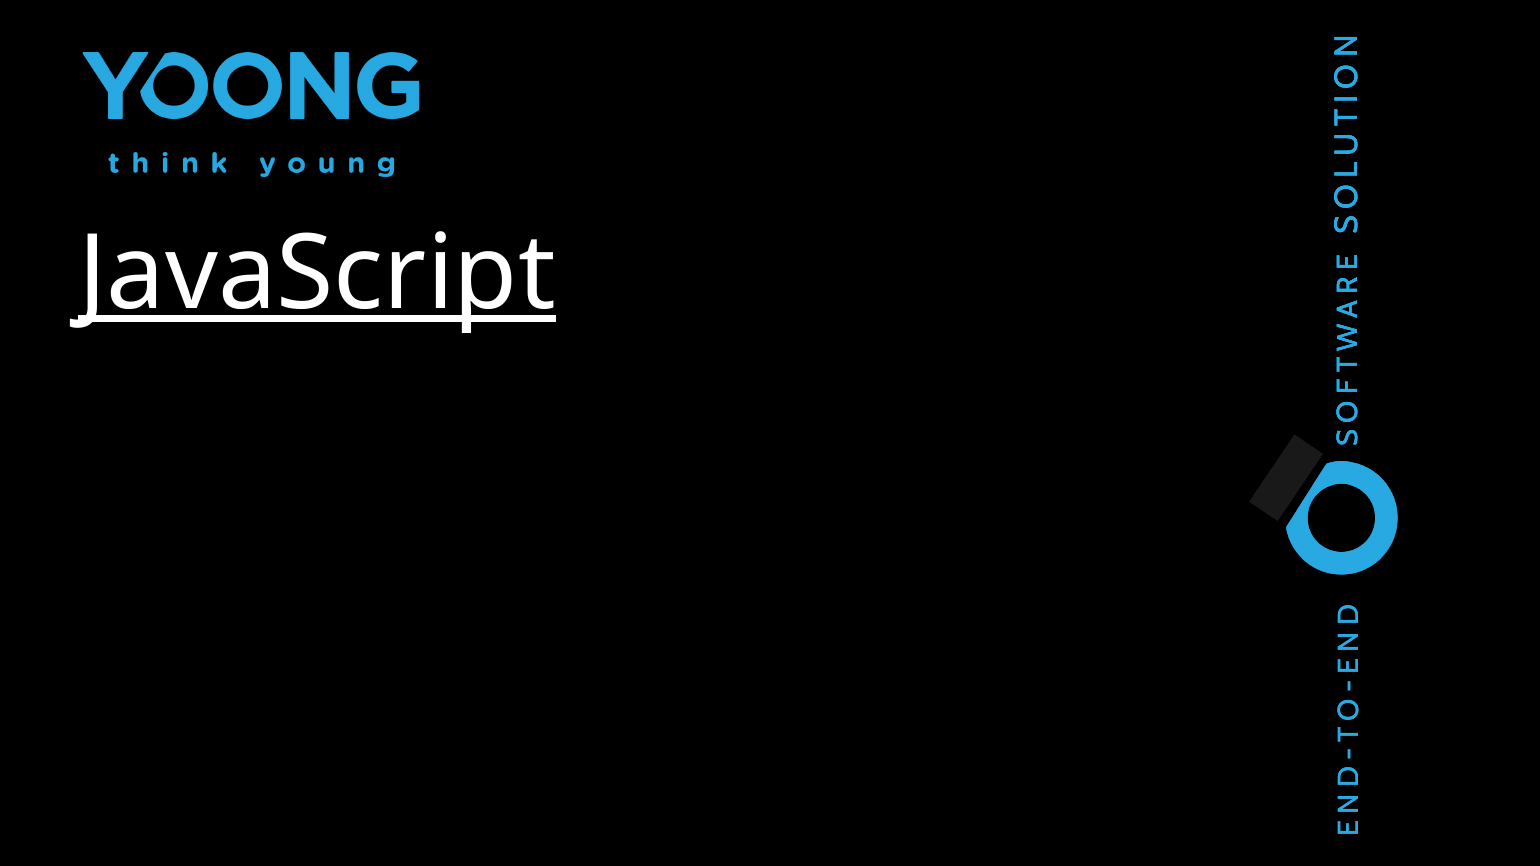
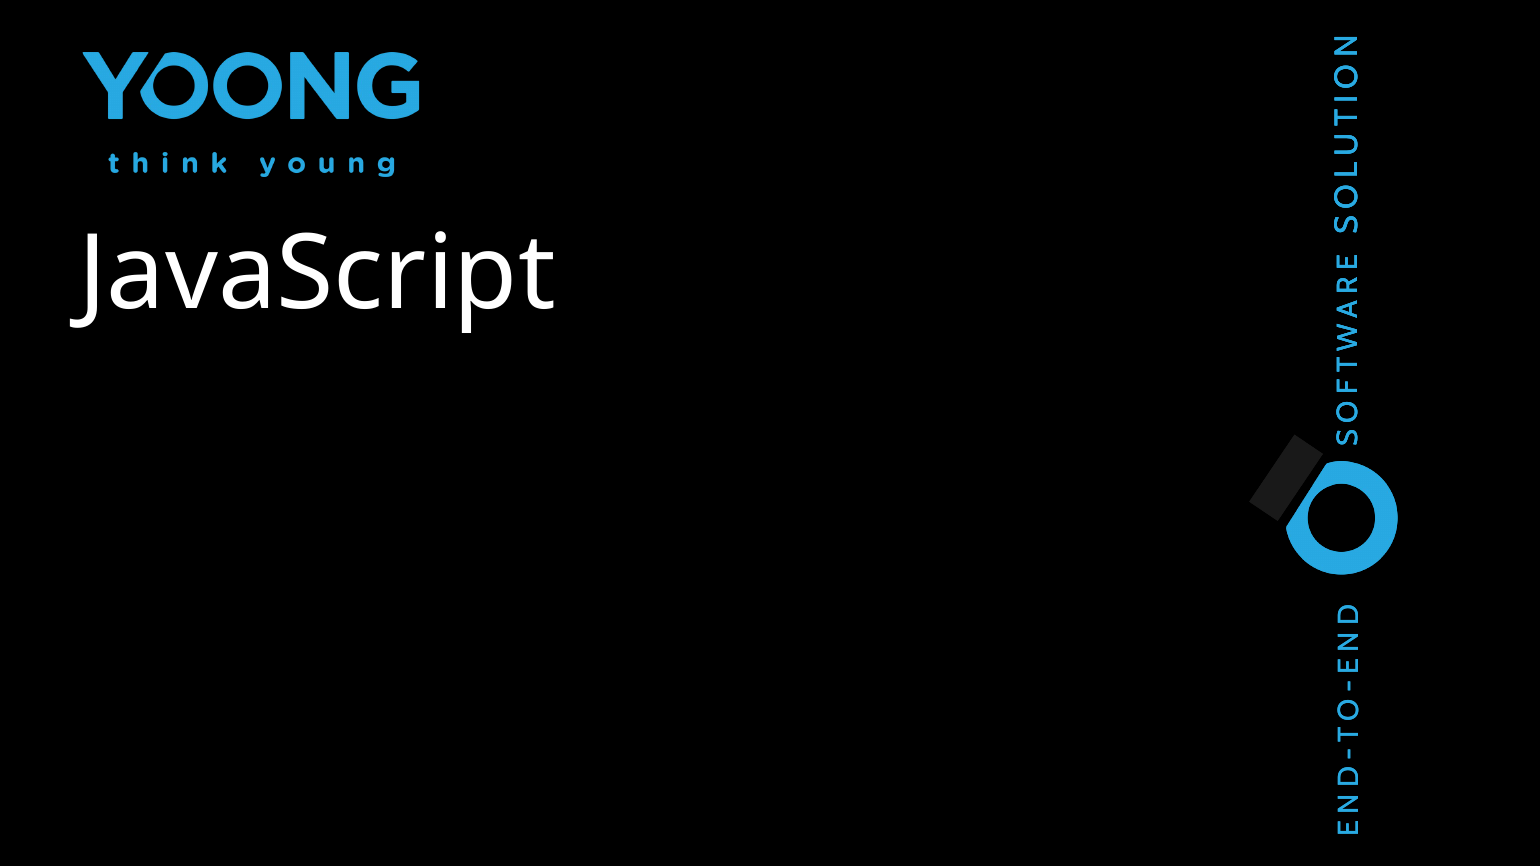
JavaScript underline: present -> none
